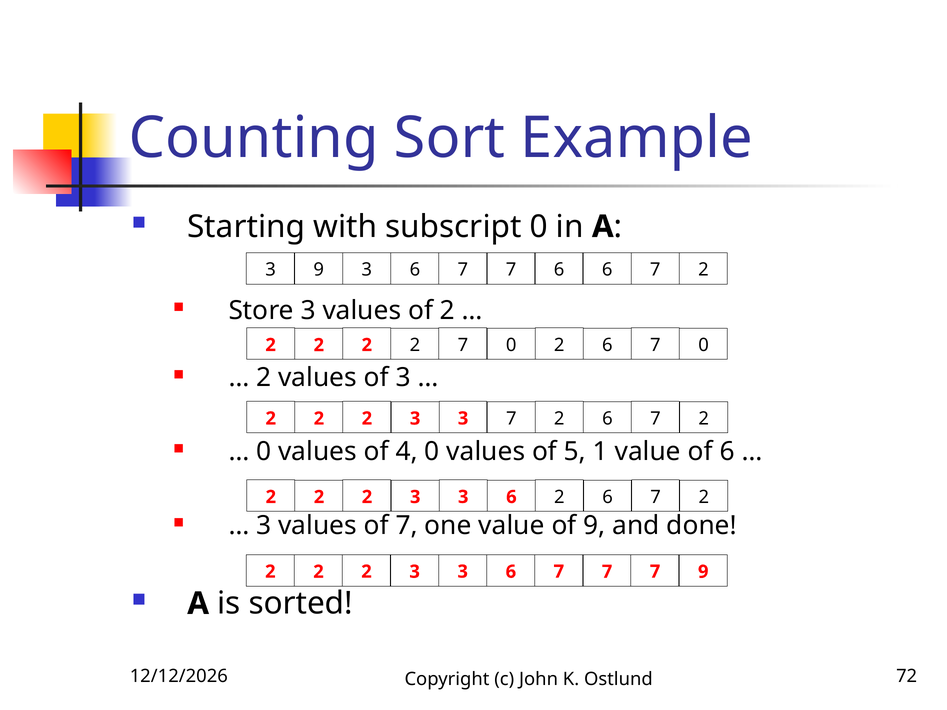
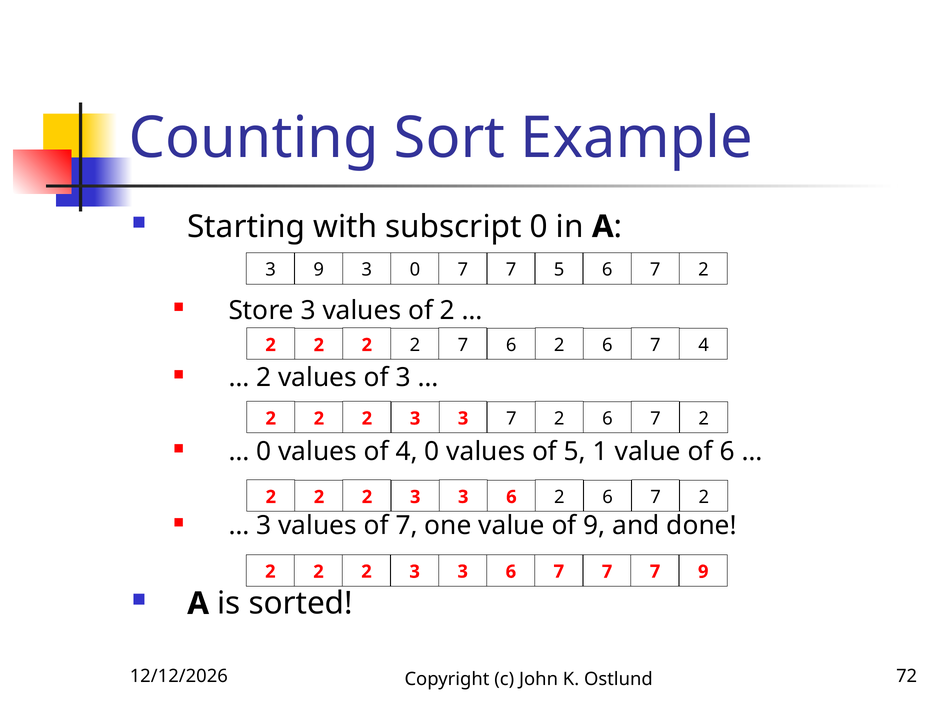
9 3 6: 6 -> 0
7 6: 6 -> 5
2 7 0: 0 -> 6
6 7 0: 0 -> 4
